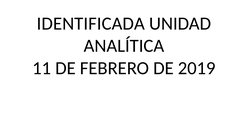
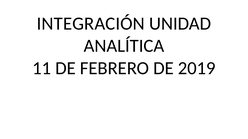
IDENTIFICADA: IDENTIFICADA -> INTEGRACIÓN
